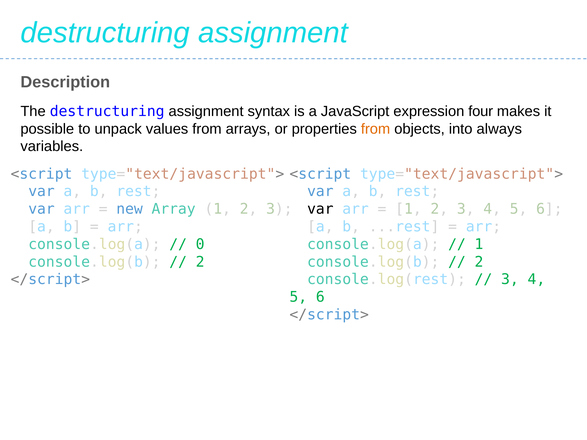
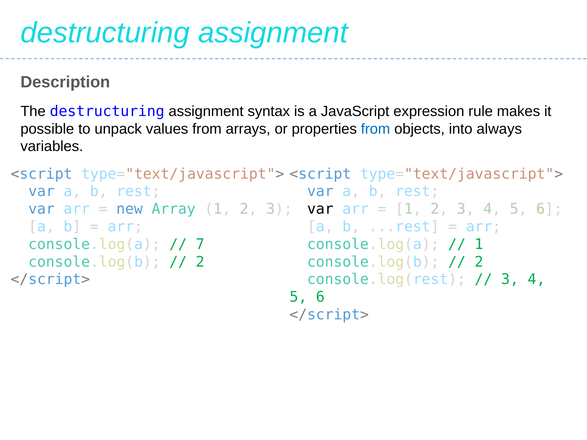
four: four -> rule
from at (376, 129) colour: orange -> blue
0: 0 -> 7
